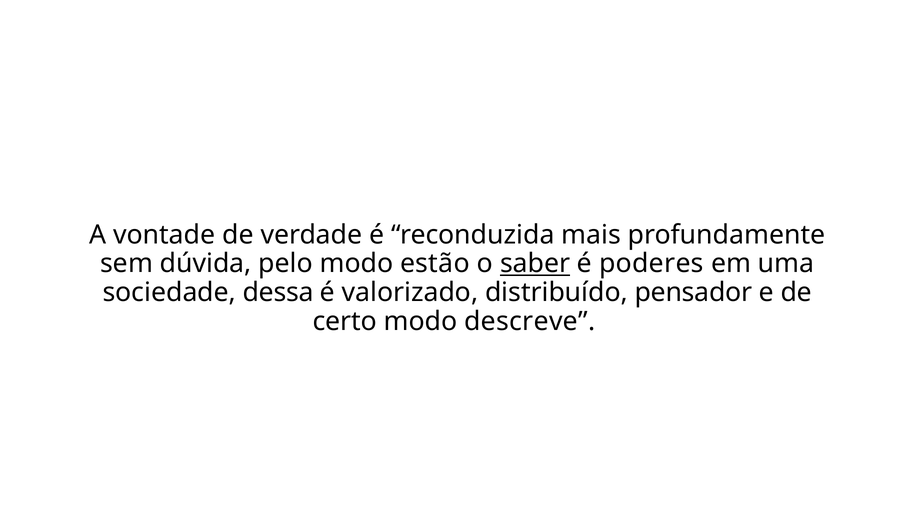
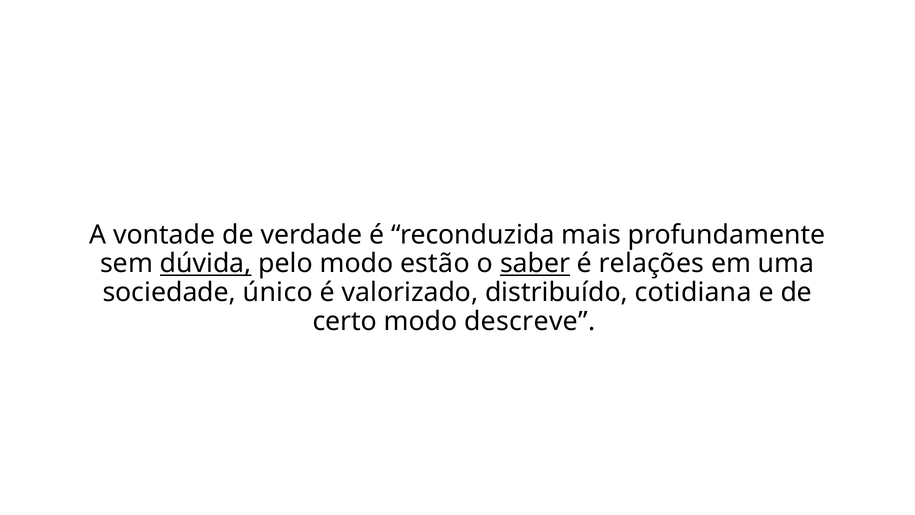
dúvida underline: none -> present
poderes: poderes -> relações
dessa: dessa -> único
pensador: pensador -> cotidiana
